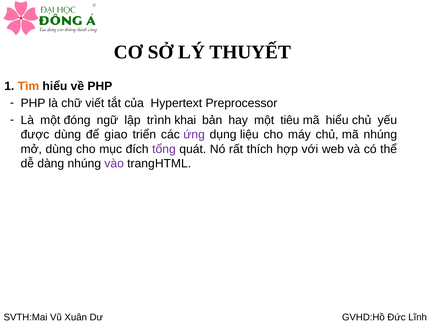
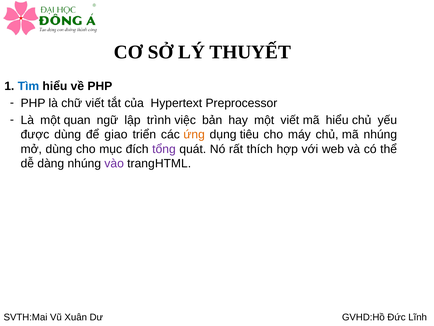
Tìm colour: orange -> blue
đóng: đóng -> quan
khai: khai -> việc
một tiêu: tiêu -> viết
ứng colour: purple -> orange
liệu: liệu -> tiêu
